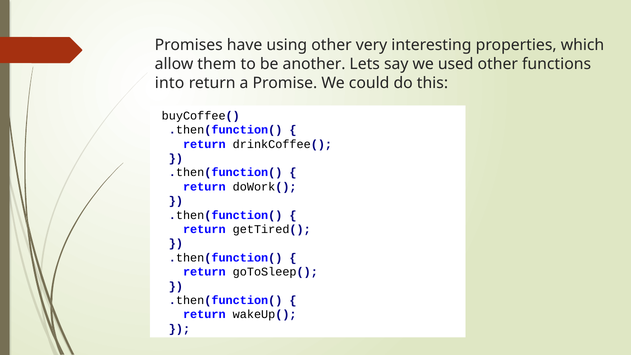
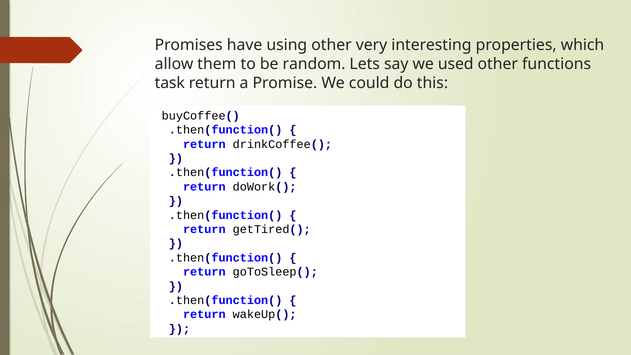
another: another -> random
into: into -> task
